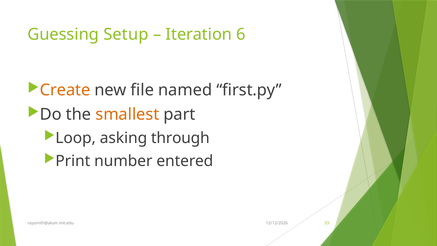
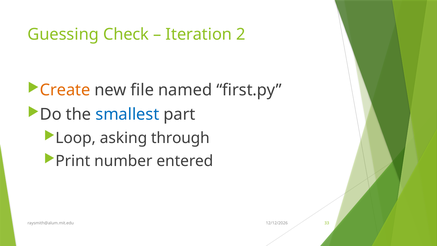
Setup: Setup -> Check
6: 6 -> 2
smallest colour: orange -> blue
